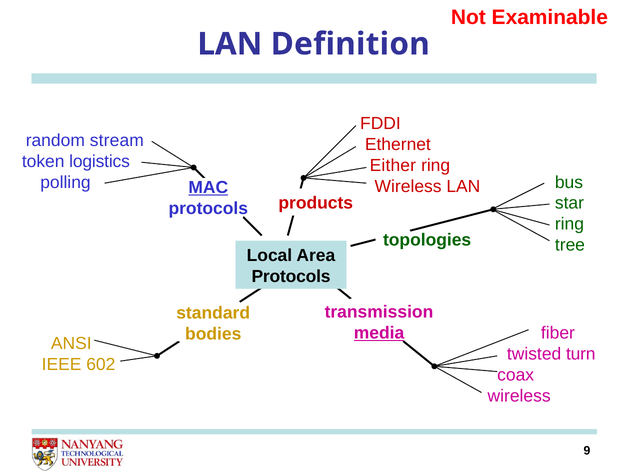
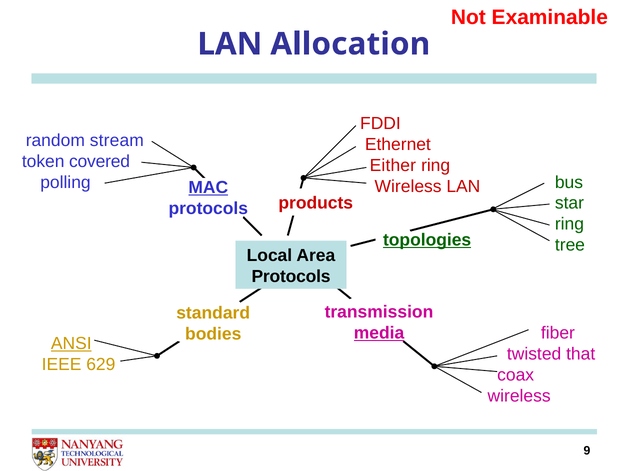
Definition: Definition -> Allocation
logistics: logistics -> covered
topologies underline: none -> present
ANSI underline: none -> present
turn: turn -> that
602: 602 -> 629
